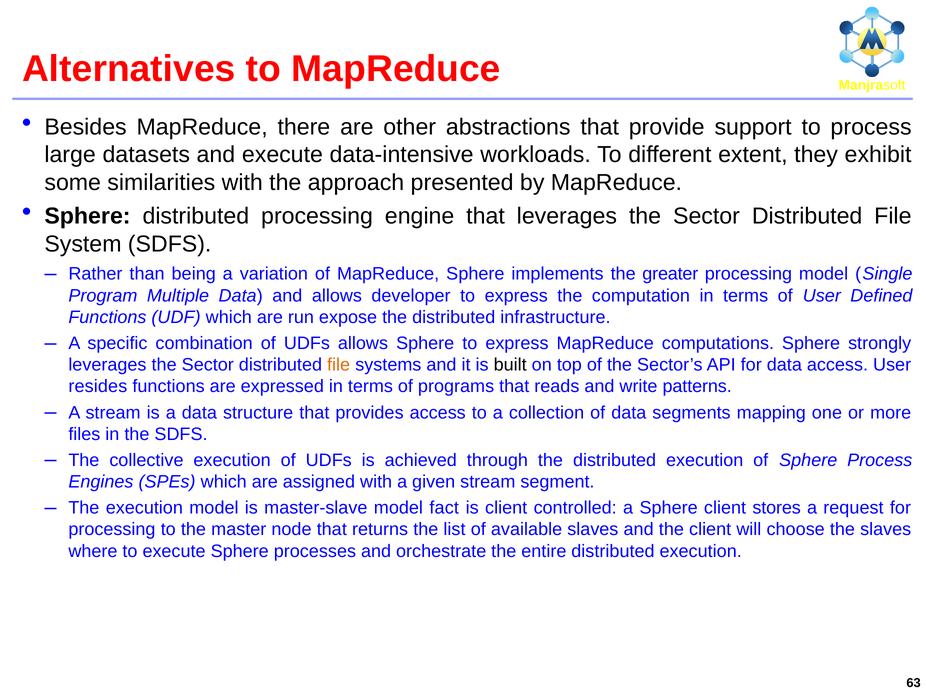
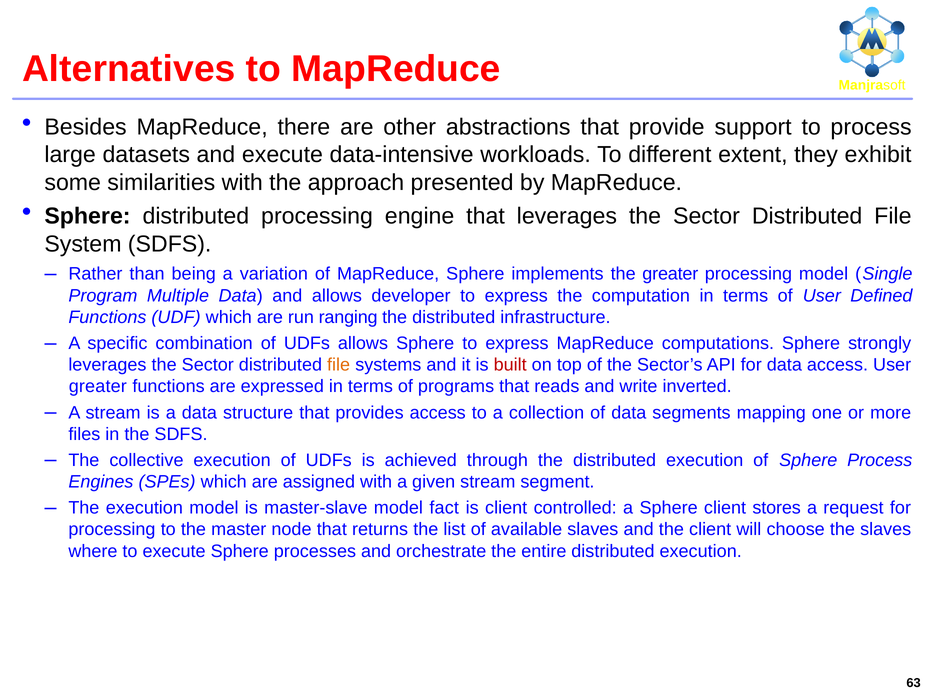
expose: expose -> ranging
built colour: black -> red
resides at (98, 387): resides -> greater
patterns: patterns -> inverted
